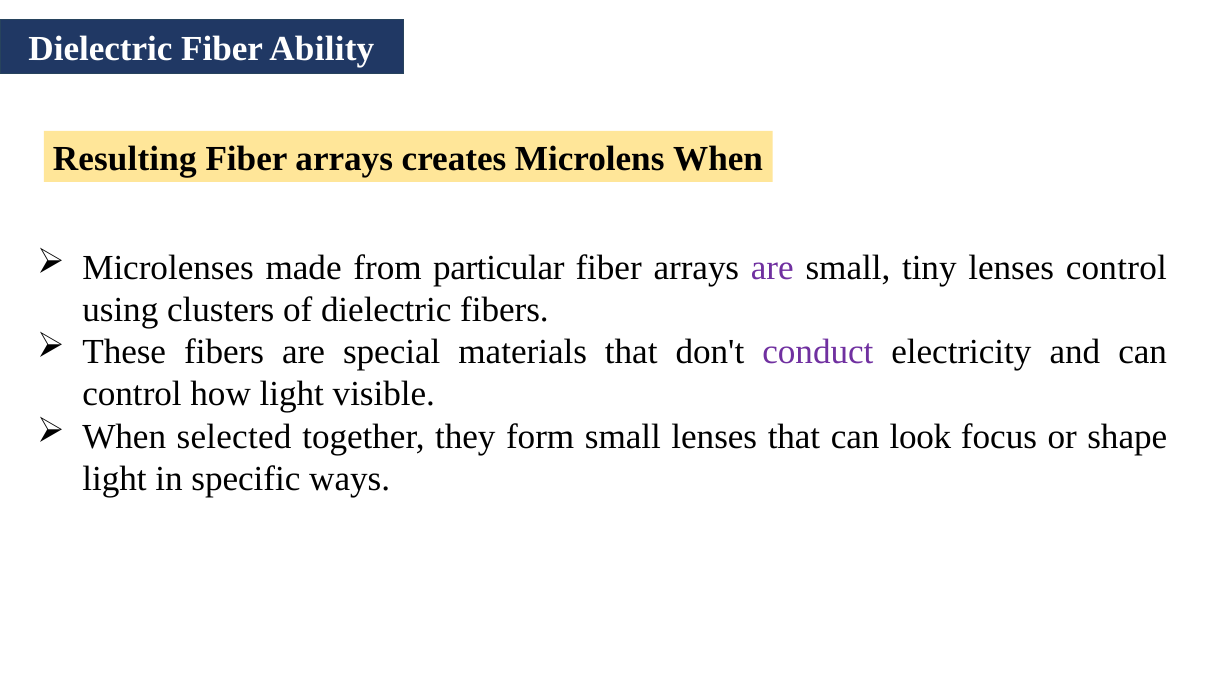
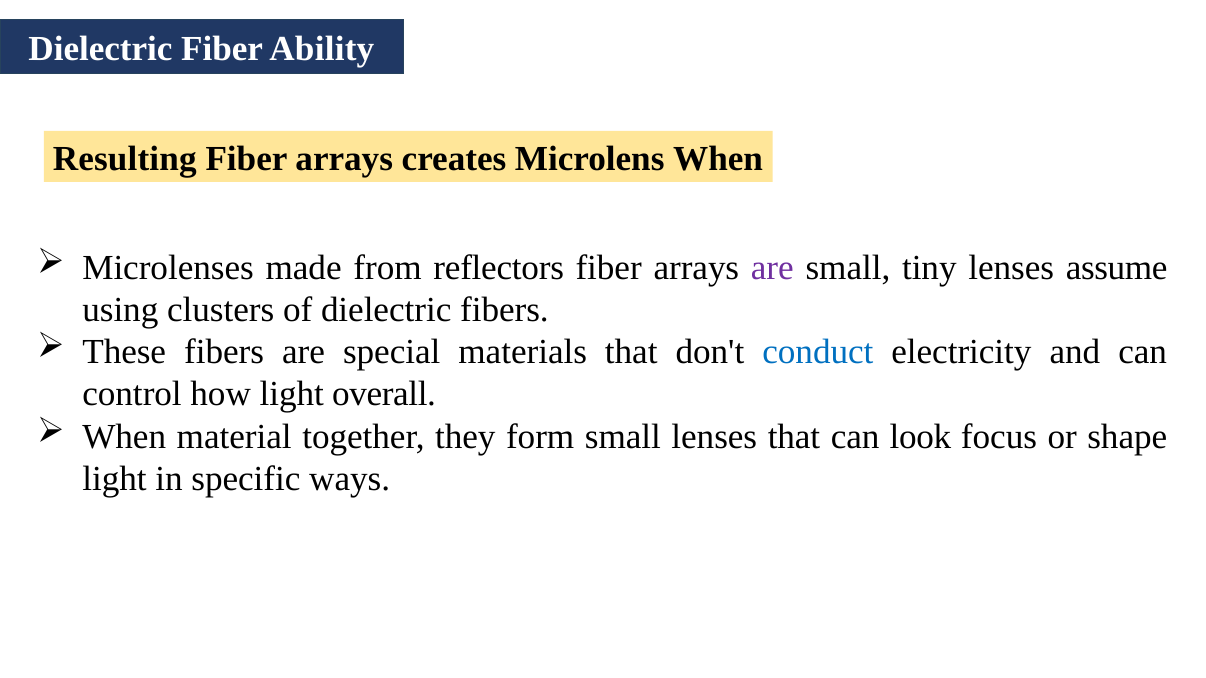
particular: particular -> reflectors
lenses control: control -> assume
conduct colour: purple -> blue
visible: visible -> overall
selected: selected -> material
